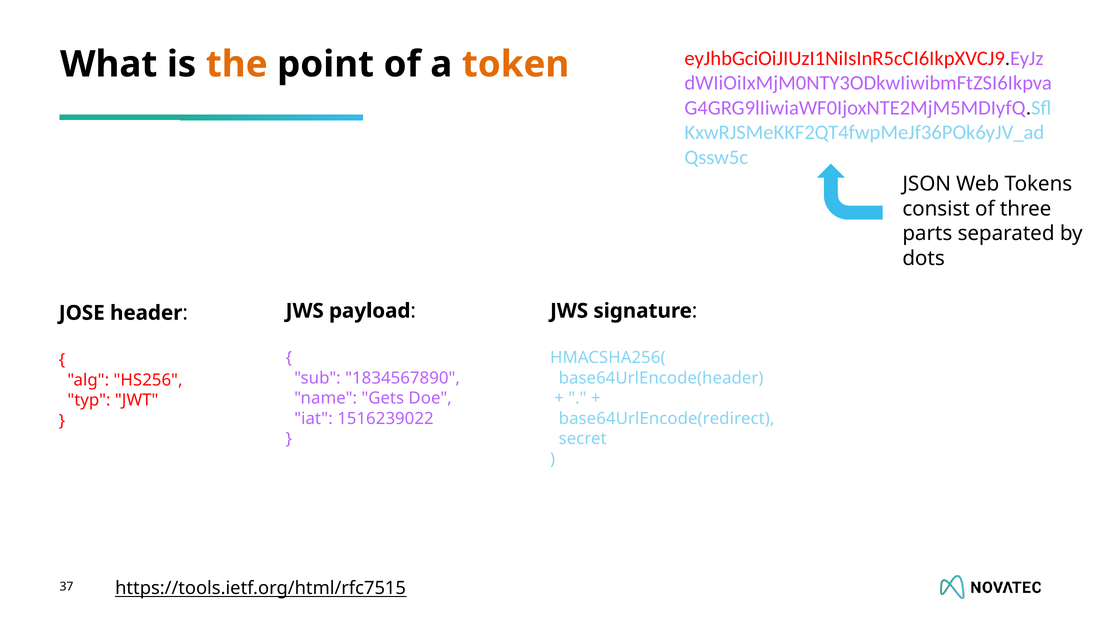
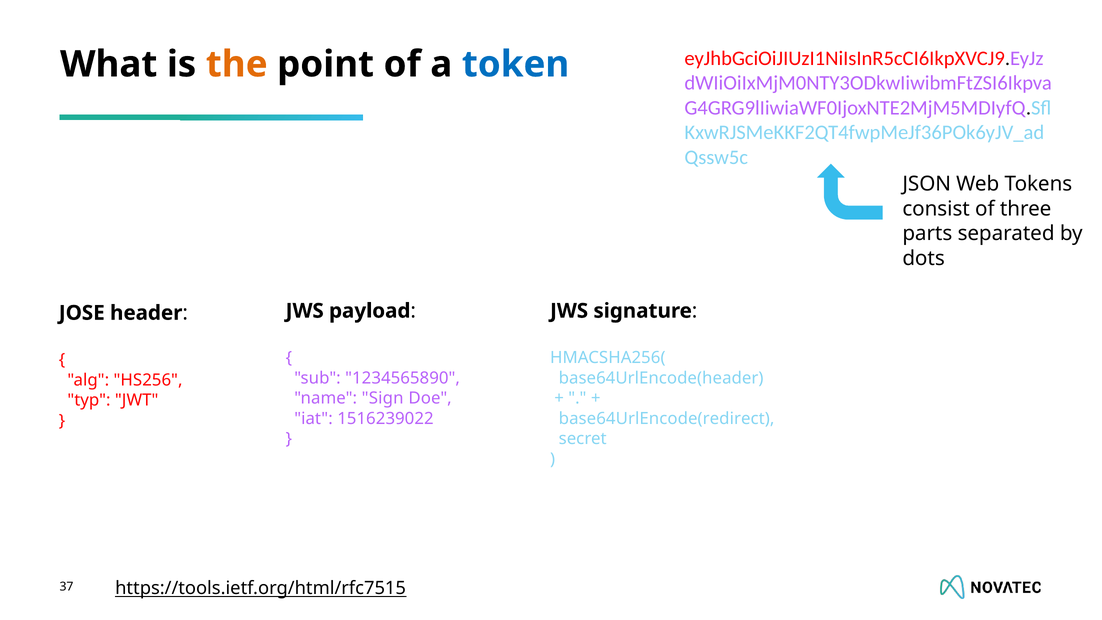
token colour: orange -> blue
1834567890: 1834567890 -> 1234565890
Gets: Gets -> Sign
